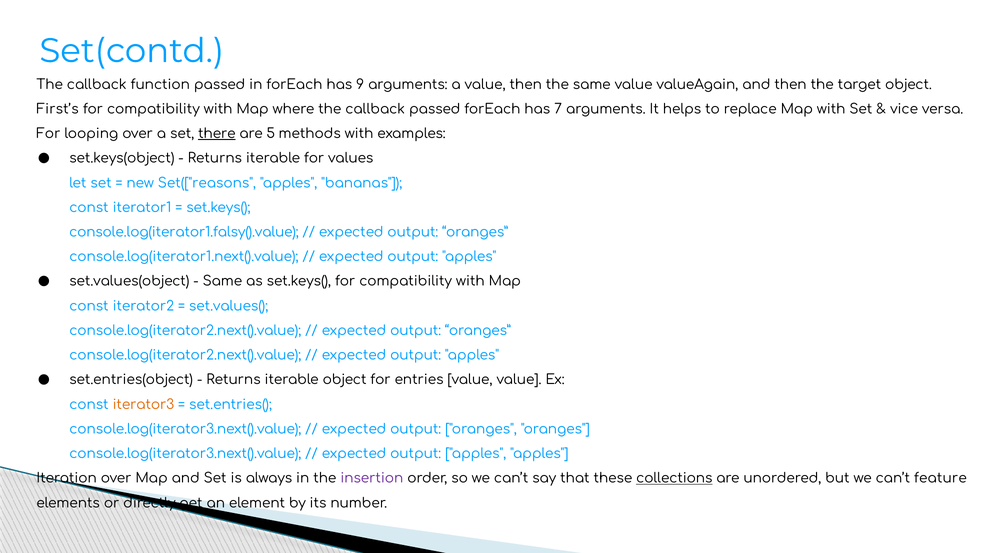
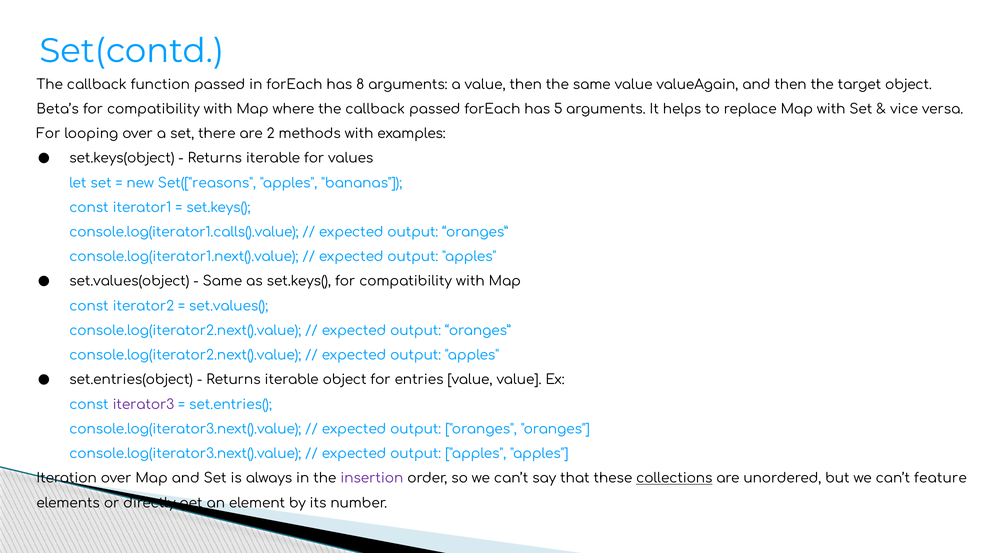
9: 9 -> 8
First’s: First’s -> Beta’s
7: 7 -> 5
there underline: present -> none
5: 5 -> 2
console.log(iterator1.falsy().value: console.log(iterator1.falsy().value -> console.log(iterator1.calls().value
iterator3 colour: orange -> purple
